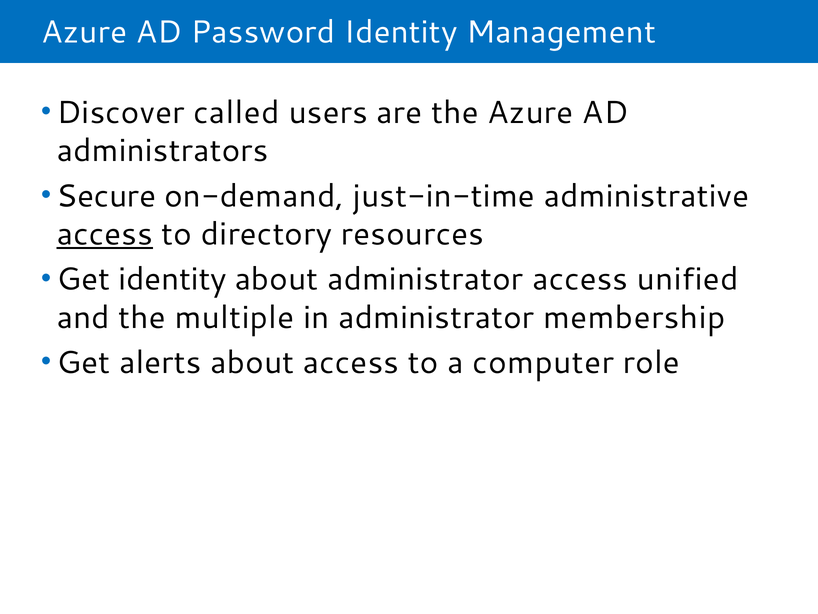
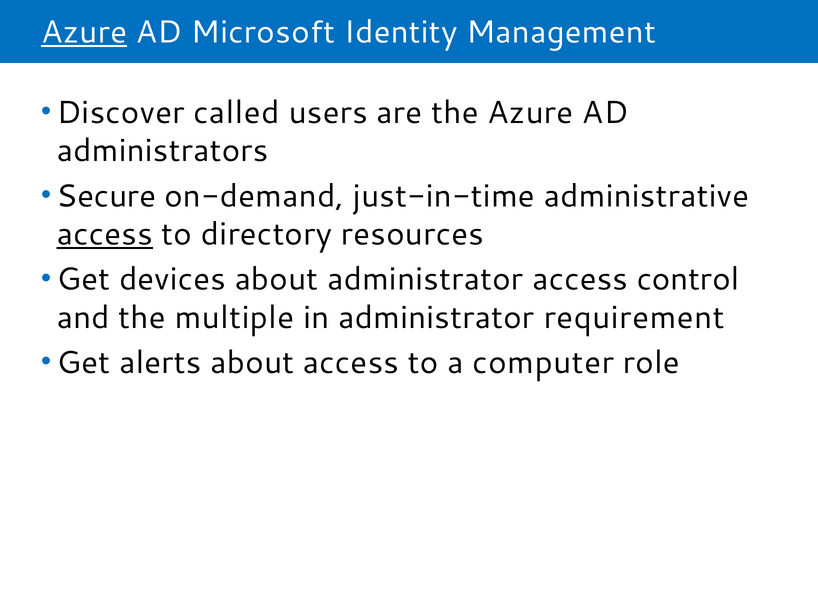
Azure at (84, 32) underline: none -> present
Password: Password -> Microsoft
Get identity: identity -> devices
unified: unified -> control
membership: membership -> requirement
